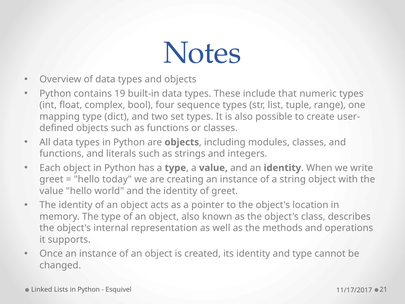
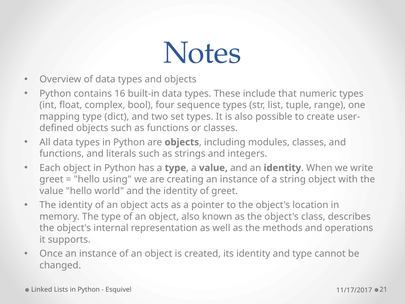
19: 19 -> 16
today: today -> using
